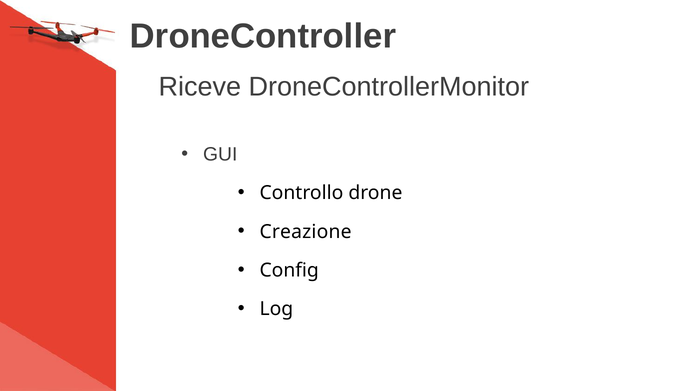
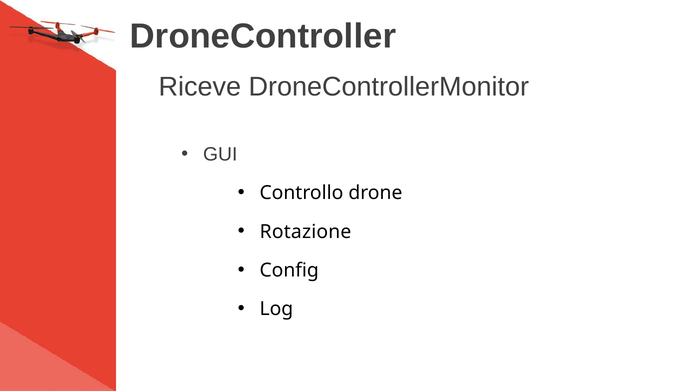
Creazione: Creazione -> Rotazione
